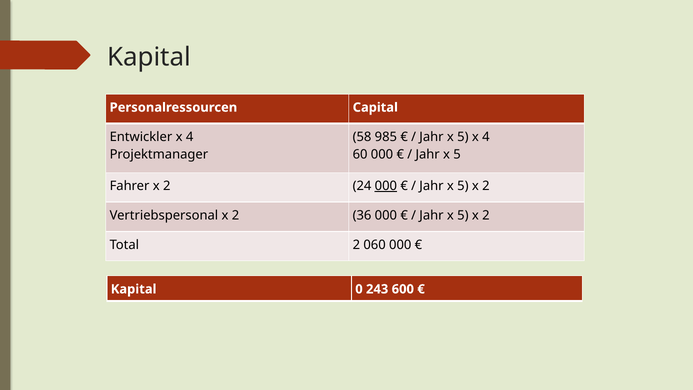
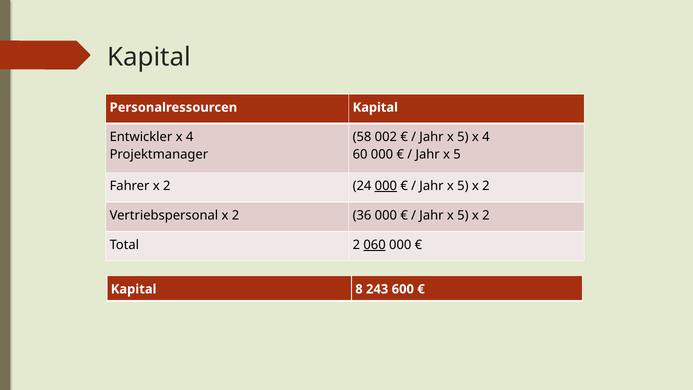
Personalressourcen Capital: Capital -> Kapital
985: 985 -> 002
060 underline: none -> present
0: 0 -> 8
